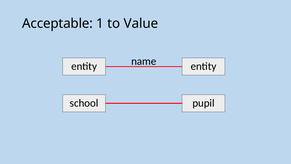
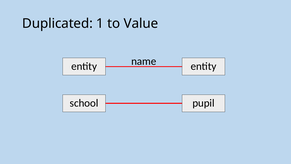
Acceptable: Acceptable -> Duplicated
